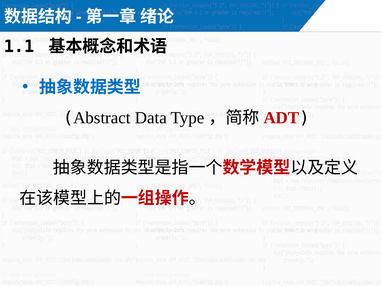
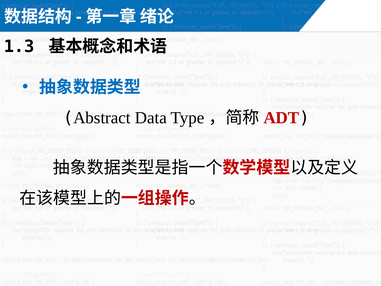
1.1: 1.1 -> 1.3
